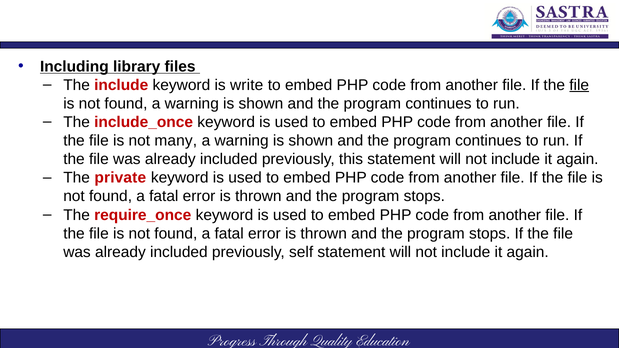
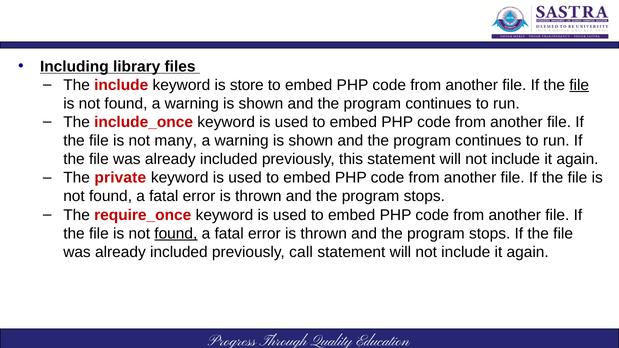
write: write -> store
found at (176, 234) underline: none -> present
self: self -> call
